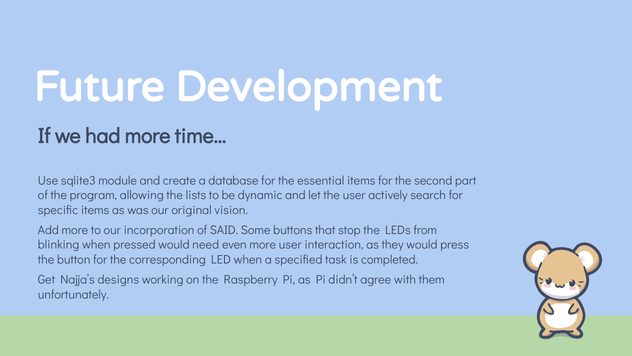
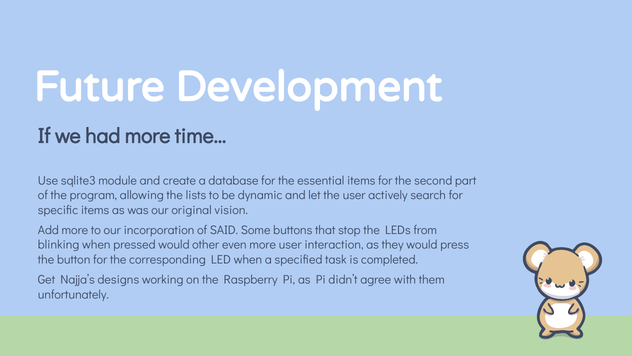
need: need -> other
